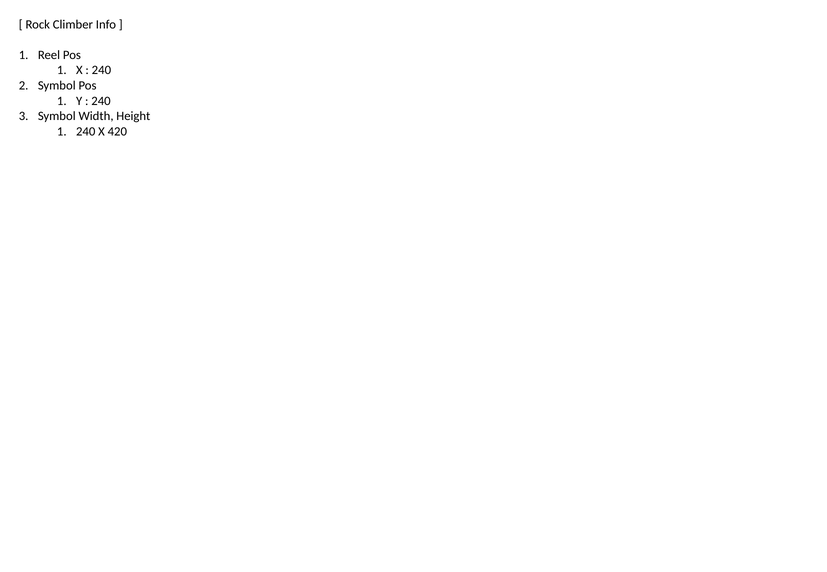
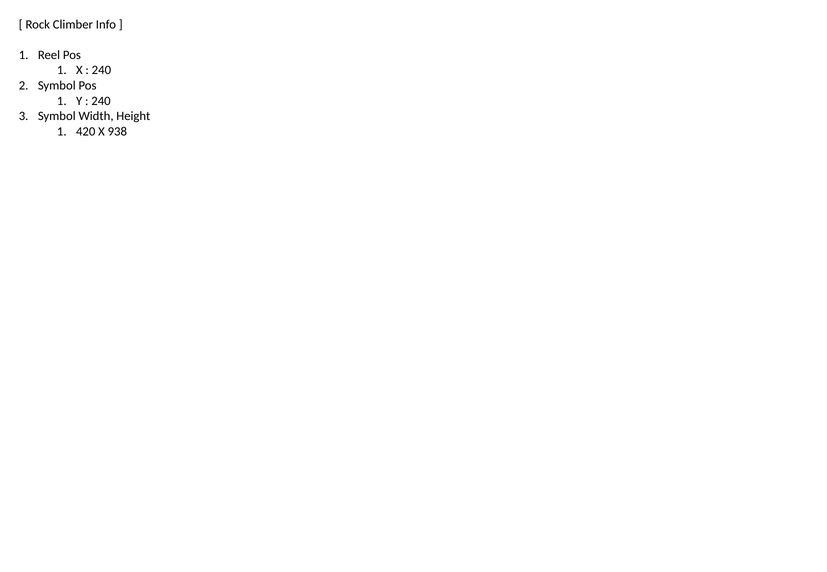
240 at (86, 131): 240 -> 420
420: 420 -> 938
